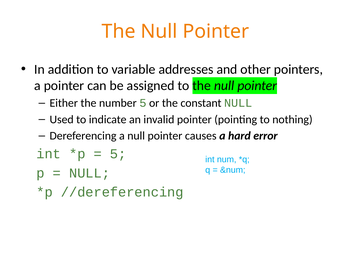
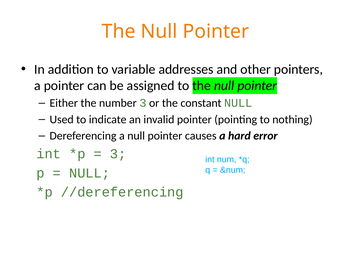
number 5: 5 -> 3
5 at (118, 154): 5 -> 3
